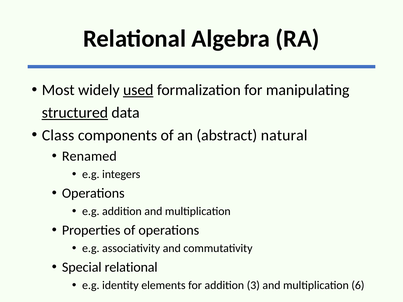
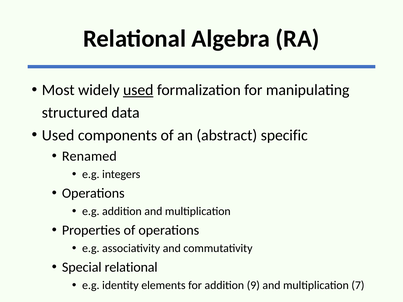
structured underline: present -> none
Class at (58, 135): Class -> Used
natural: natural -> specific
3: 3 -> 9
6: 6 -> 7
